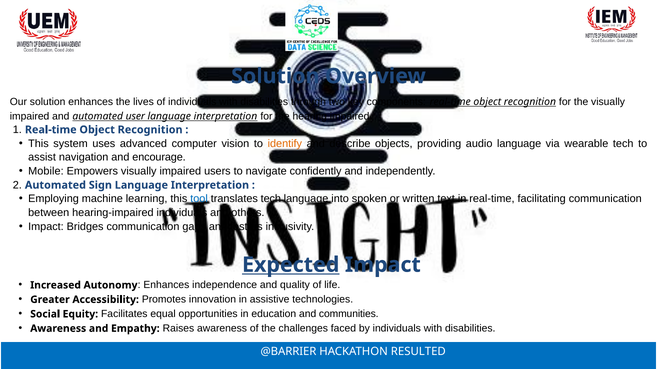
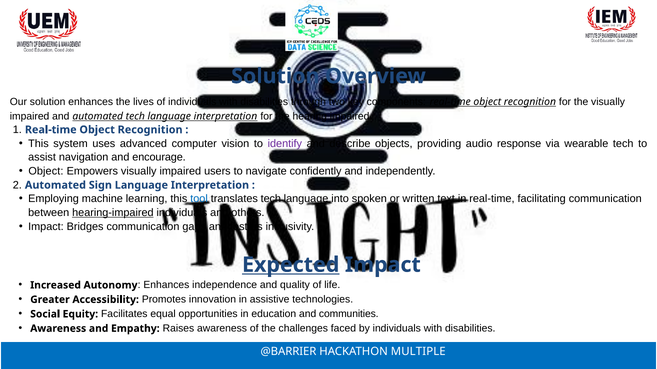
automated user: user -> tech
identify colour: orange -> purple
audio language: language -> response
Mobile at (46, 171): Mobile -> Object
hearing-impaired underline: none -> present
RESULTED: RESULTED -> MULTIPLE
